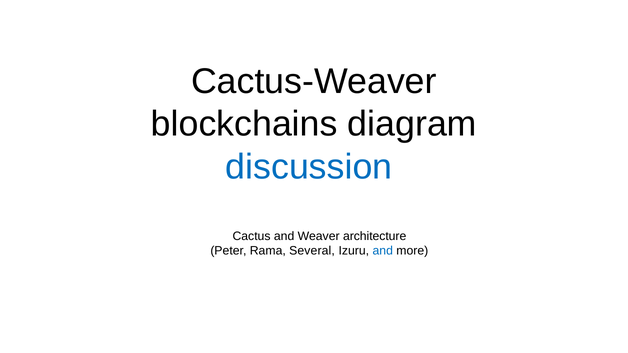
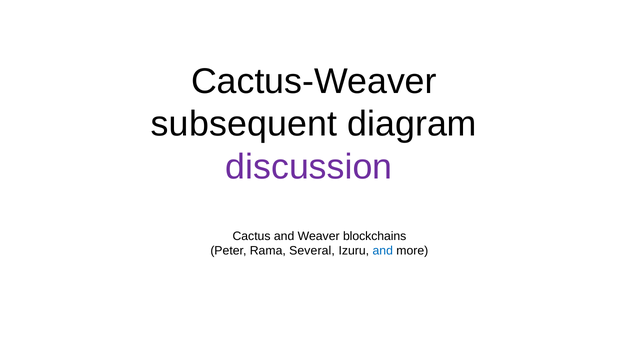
blockchains: blockchains -> subsequent
discussion colour: blue -> purple
architecture: architecture -> blockchains
